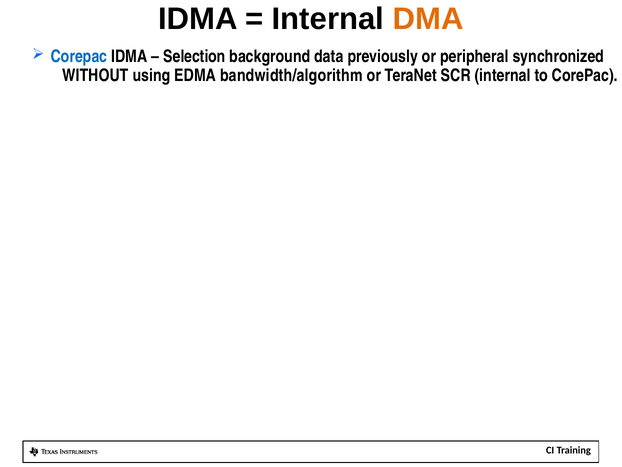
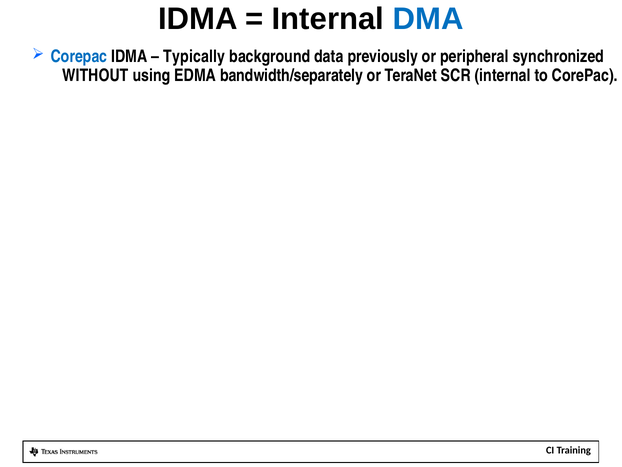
DMA colour: orange -> blue
Selection at (194, 57): Selection -> Typically
bandwidth/algorithm: bandwidth/algorithm -> bandwidth/separately
